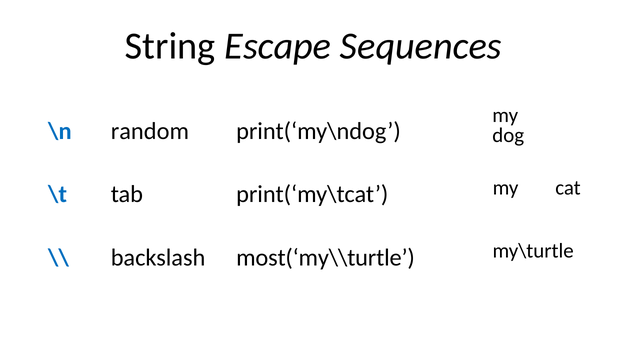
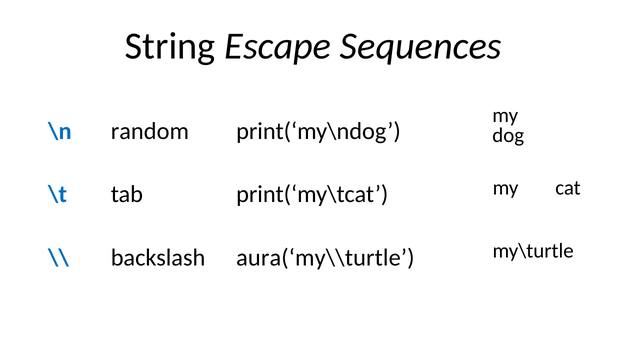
most(‘my\\turtle: most(‘my\\turtle -> aura(‘my\\turtle
